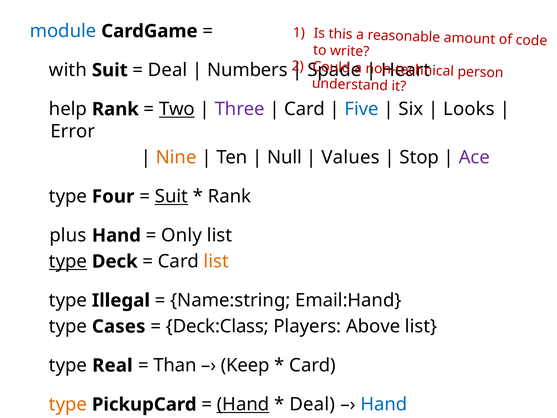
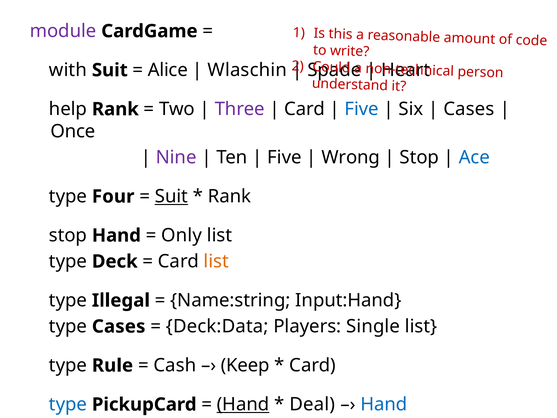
module colour: blue -> purple
Deal at (168, 70): Deal -> Alice
Numbers: Numbers -> Wlaschin
Two underline: present -> none
Looks at (469, 109): Looks -> Cases
Error: Error -> Once
Nine colour: orange -> purple
Null at (285, 157): Null -> Five
Values: Values -> Wrong
Ace colour: purple -> blue
plus at (68, 235): plus -> stop
type at (68, 261) underline: present -> none
Email:Hand: Email:Hand -> Input:Hand
Deck:Class: Deck:Class -> Deck:Data
Above: Above -> Single
Real: Real -> Rule
Than: Than -> Cash
type at (68, 404) colour: orange -> blue
